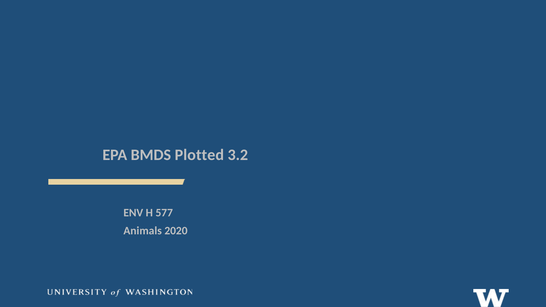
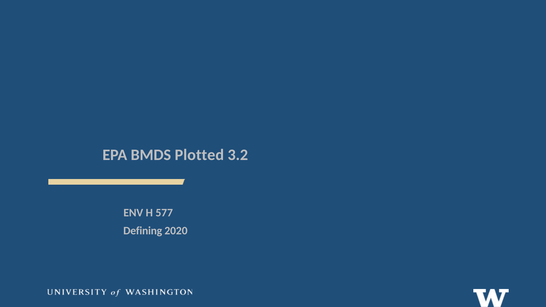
Animals: Animals -> Defining
